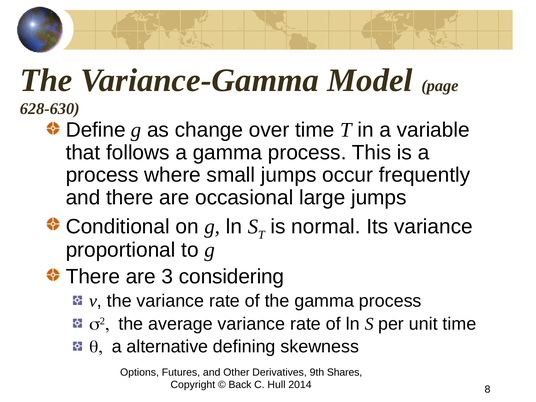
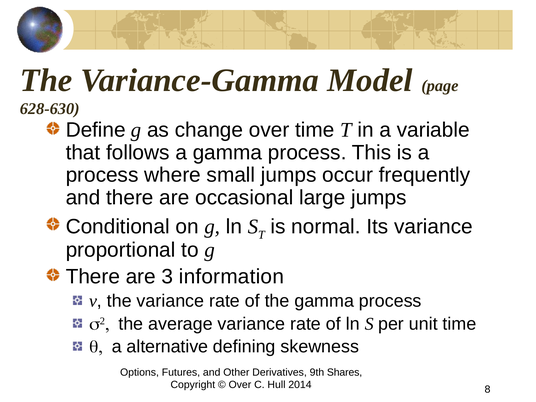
considering: considering -> information
Back at (240, 385): Back -> Over
